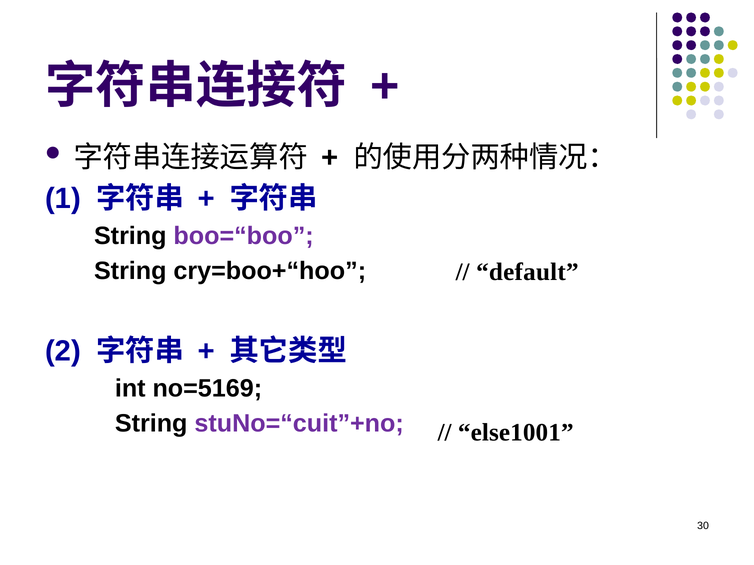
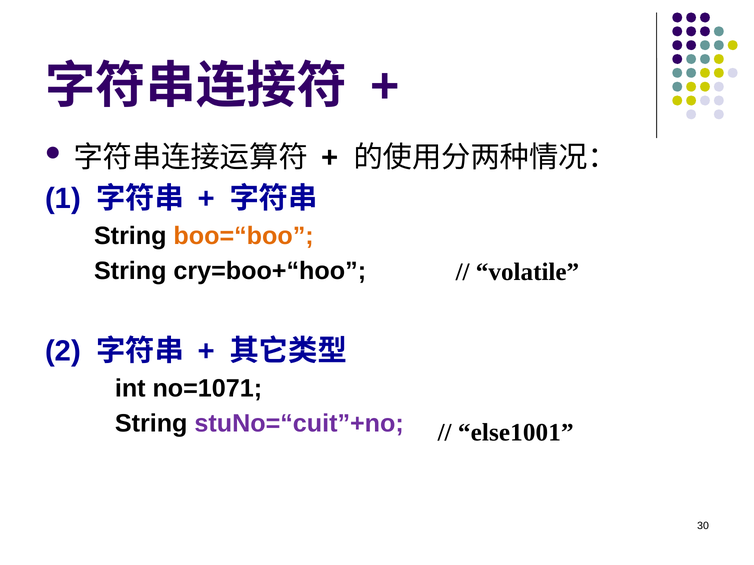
boo=“boo colour: purple -> orange
default: default -> volatile
no=5169: no=5169 -> no=1071
